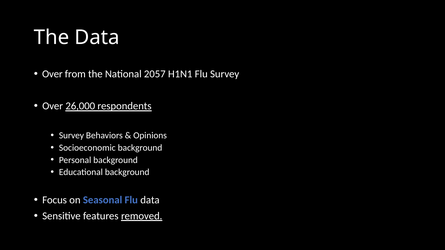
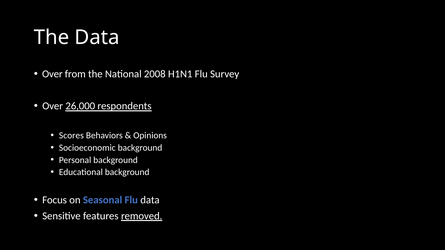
2057: 2057 -> 2008
Survey at (71, 135): Survey -> Scores
